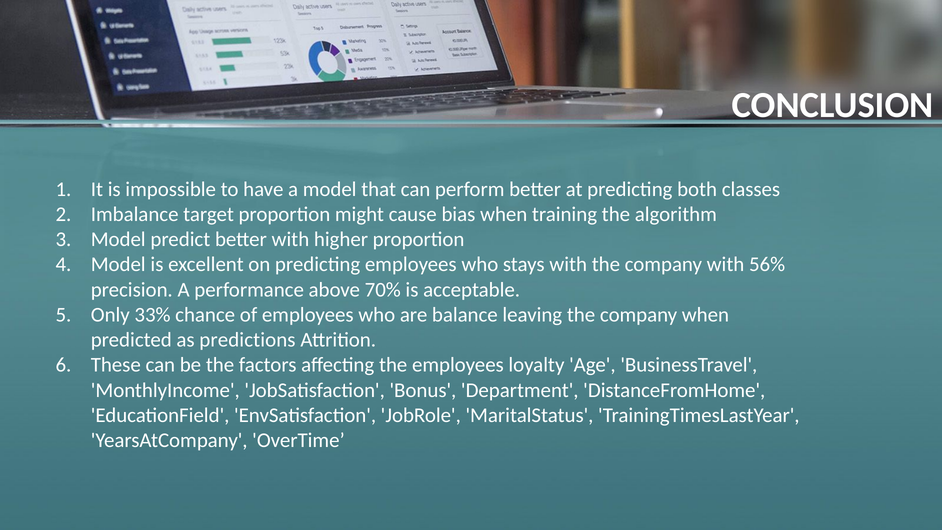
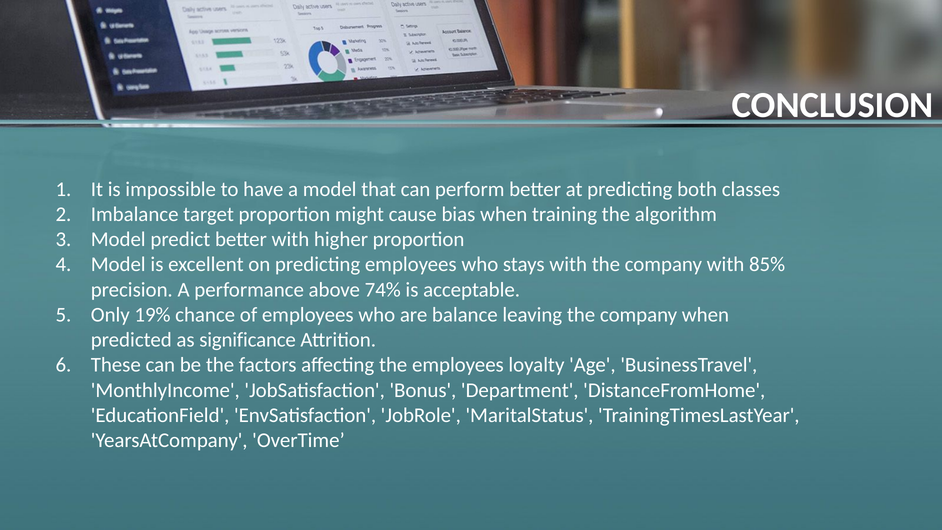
56%: 56% -> 85%
70%: 70% -> 74%
33%: 33% -> 19%
predictions: predictions -> significance
